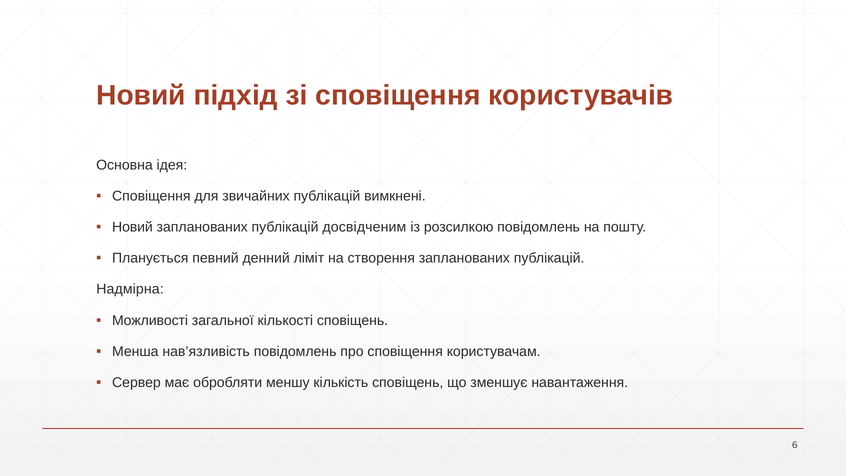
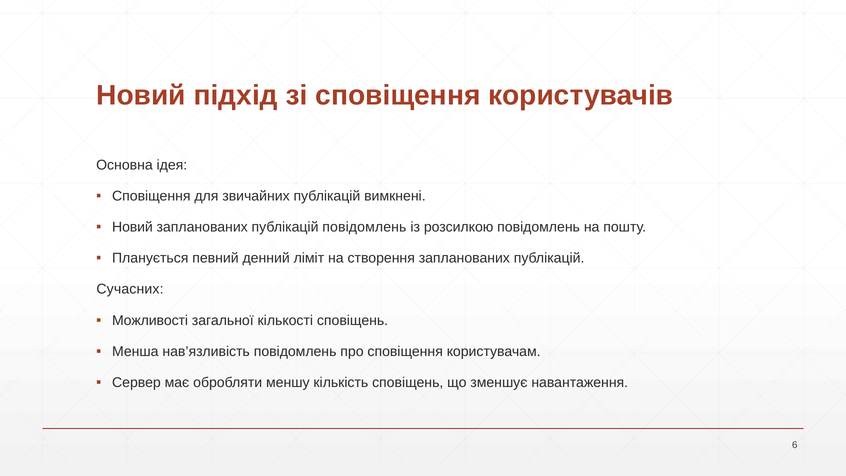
публікацій досвідченим: досвідченим -> повідомлень
Надмірна: Надмірна -> Сучасних
